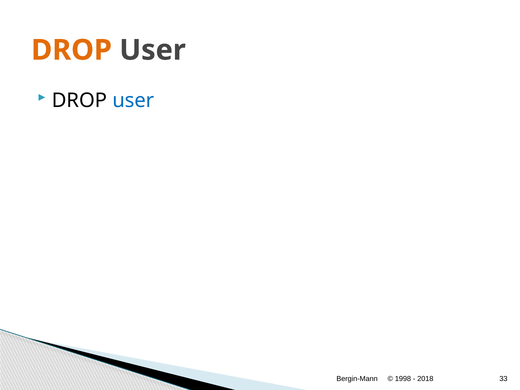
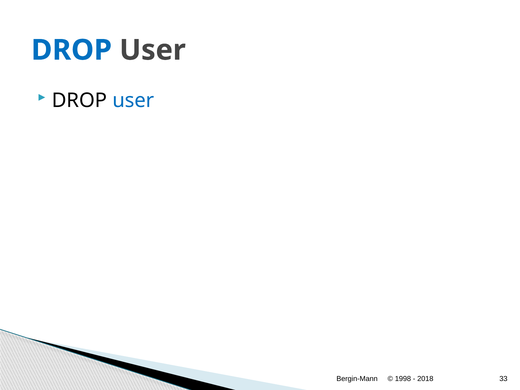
DROP at (72, 50) colour: orange -> blue
